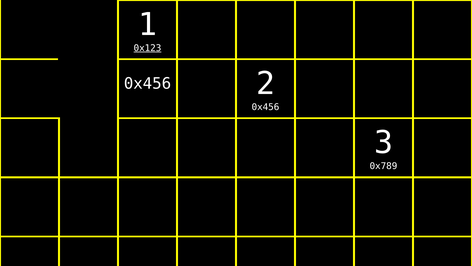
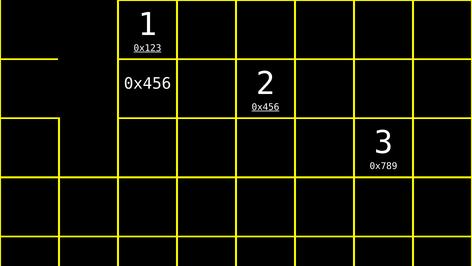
0x456 at (265, 107) underline: none -> present
